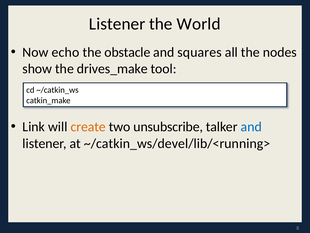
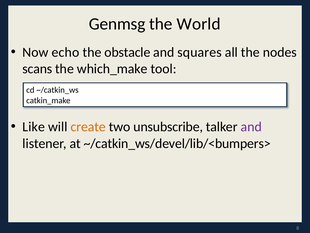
Listener at (117, 24): Listener -> Genmsg
show: show -> scans
drives_make: drives_make -> which_make
Link: Link -> Like
and at (251, 127) colour: blue -> purple
~/catkin_ws/devel/lib/<running>: ~/catkin_ws/devel/lib/<running> -> ~/catkin_ws/devel/lib/<bumpers>
